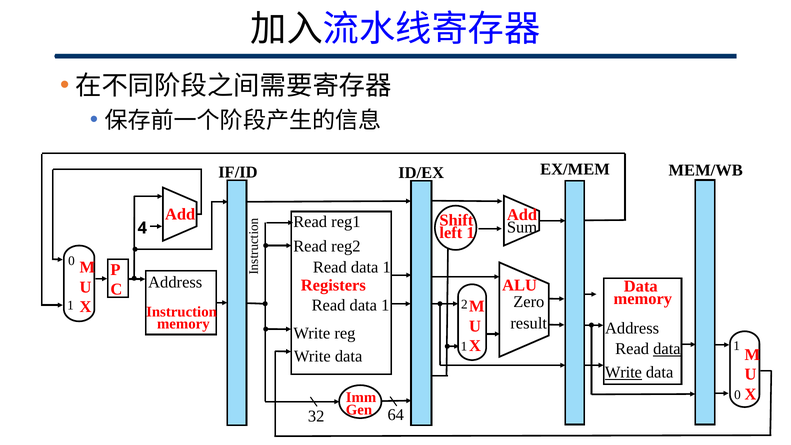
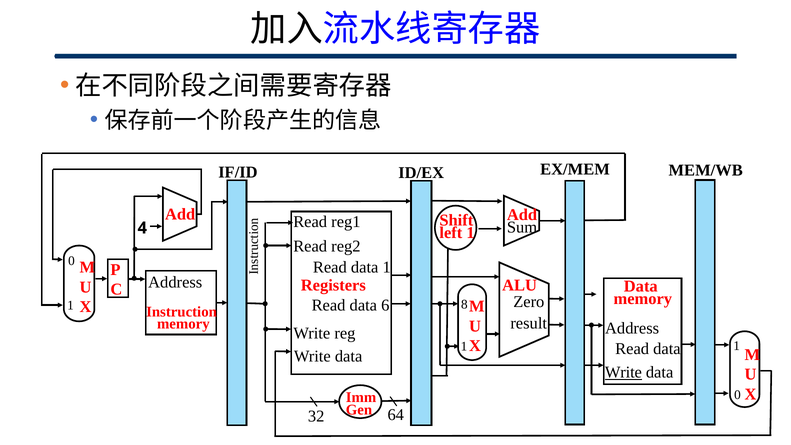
1 at (385, 305): 1 -> 6
2: 2 -> 8
data at (667, 349) underline: present -> none
